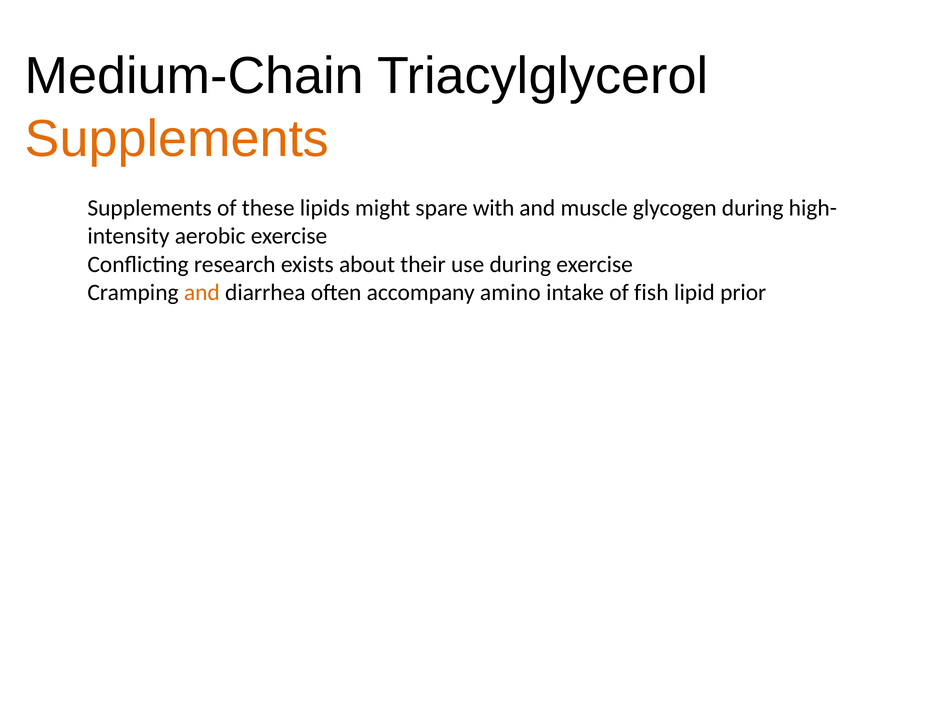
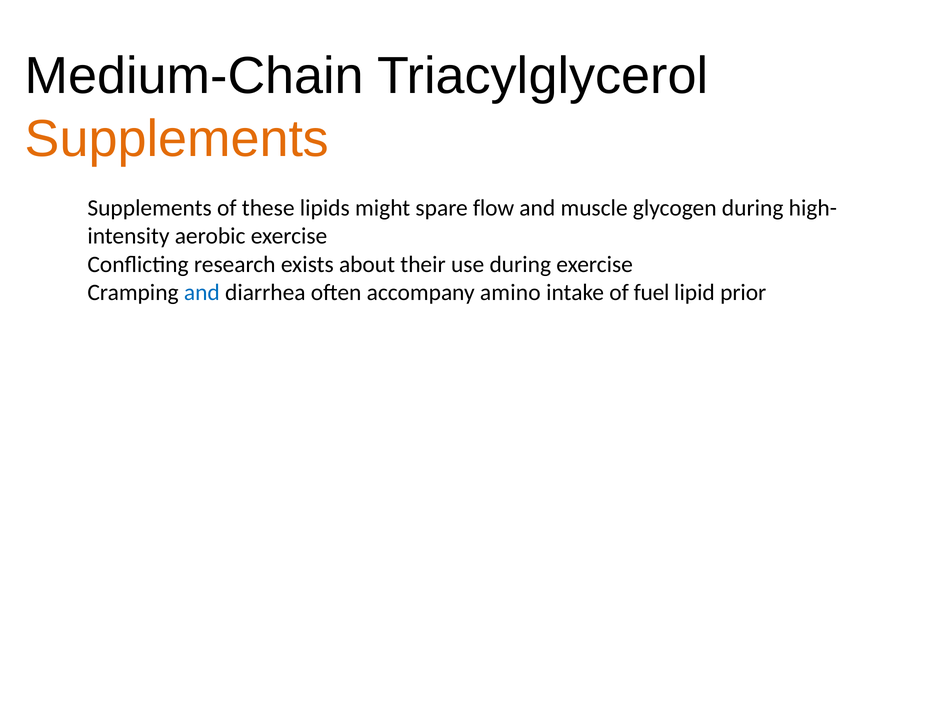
with: with -> flow
and at (202, 293) colour: orange -> blue
fish: fish -> fuel
